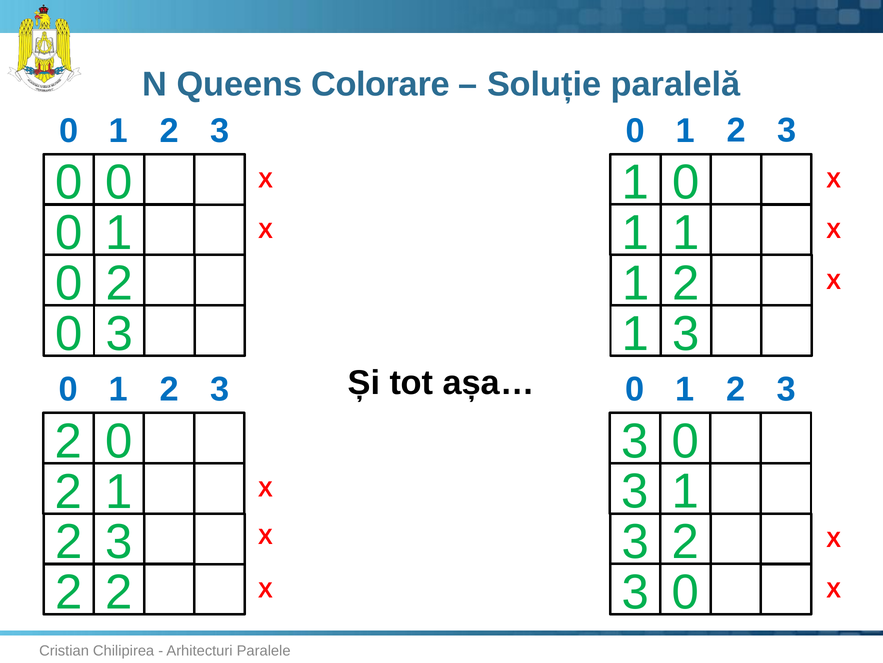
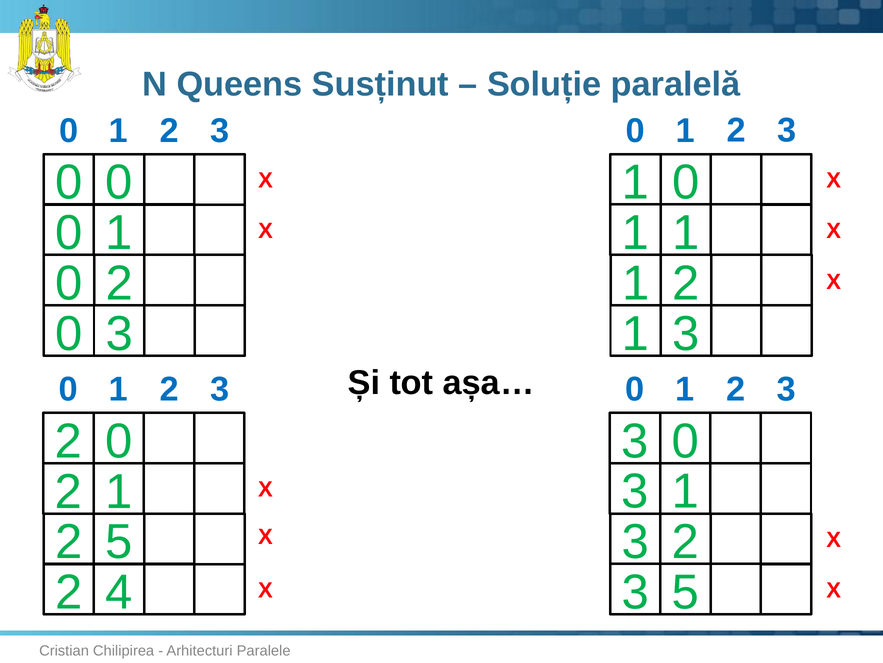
Colorare: Colorare -> Susținut
3 at (119, 542): 3 -> 5
0 at (686, 592): 0 -> 5
2 2: 2 -> 4
